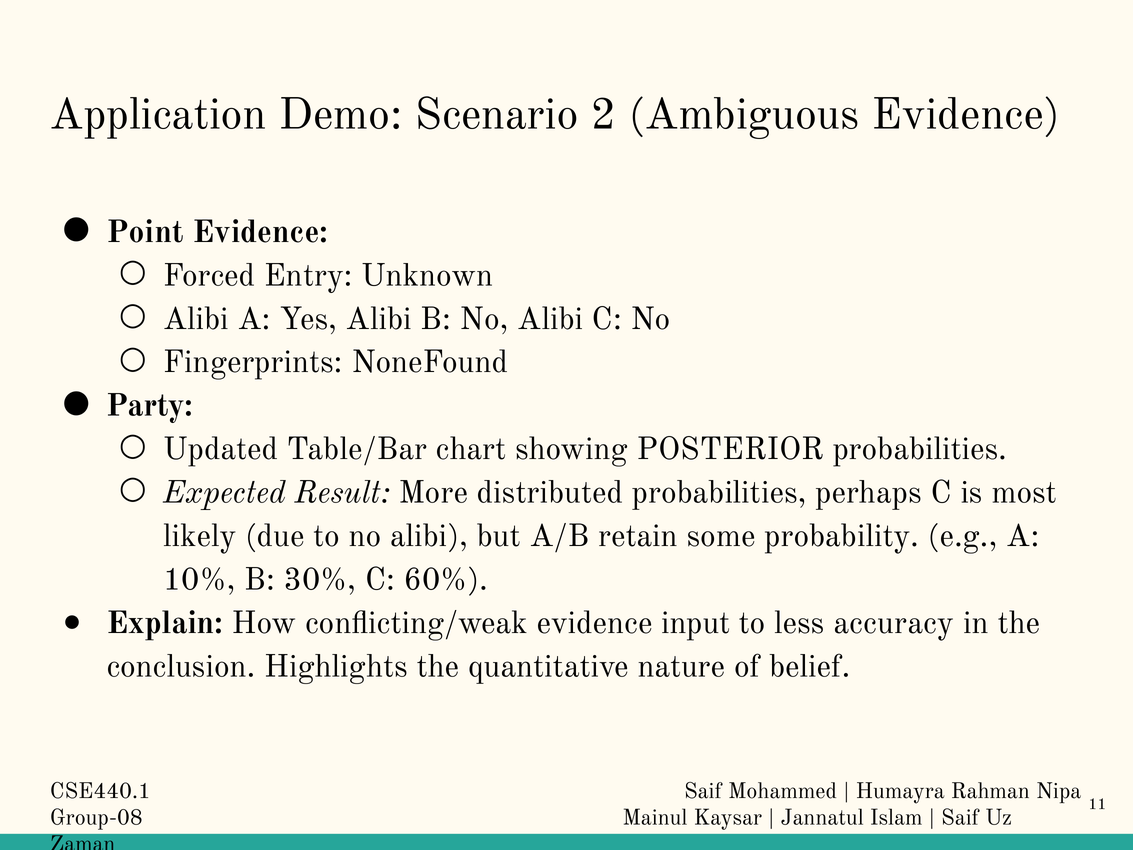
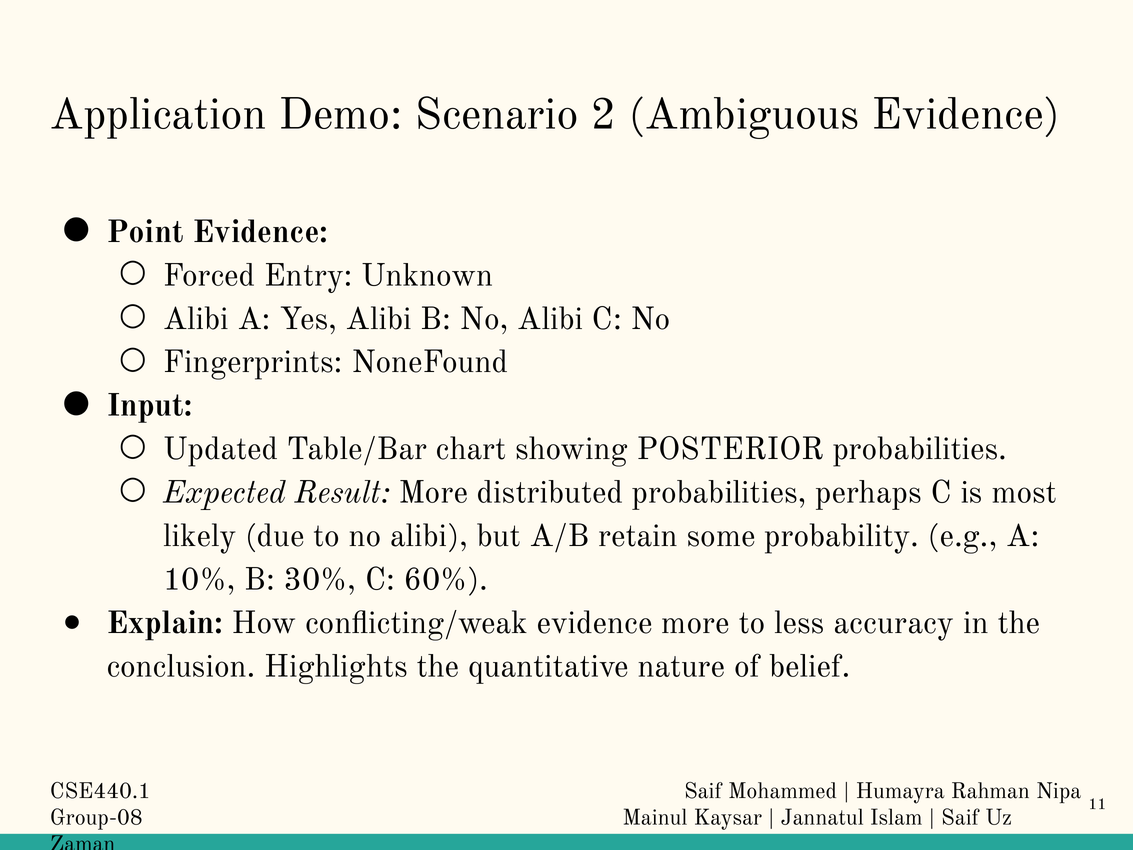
Party: Party -> Input
evidence input: input -> more
